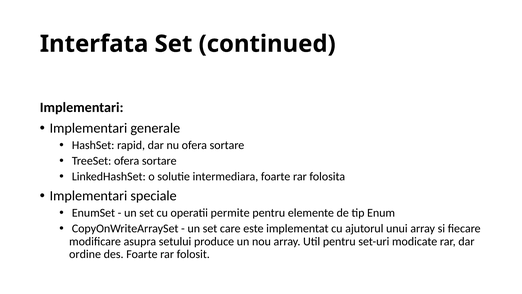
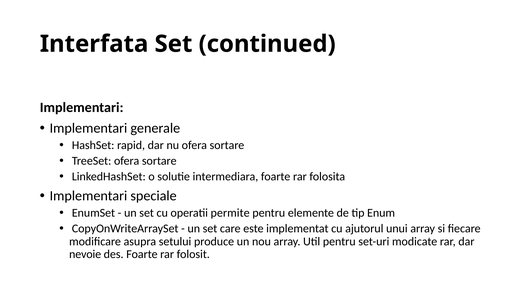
ordine: ordine -> nevoie
